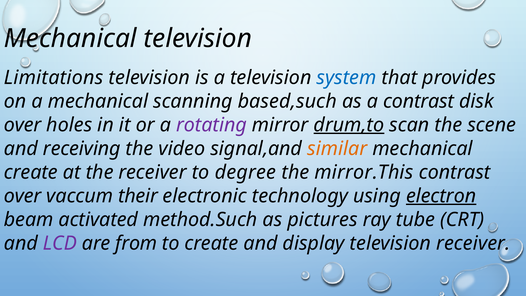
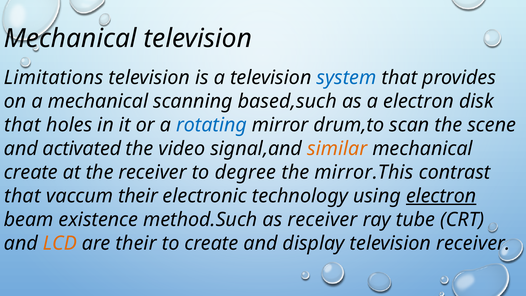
a contrast: contrast -> electron
over at (23, 125): over -> that
rotating colour: purple -> blue
drum,to underline: present -> none
receiving: receiving -> activated
over at (23, 196): over -> that
activated: activated -> existence
as pictures: pictures -> receiver
LCD colour: purple -> orange
are from: from -> their
